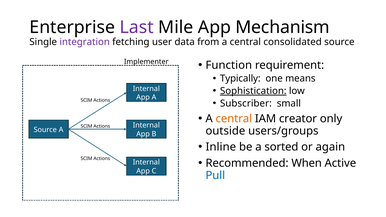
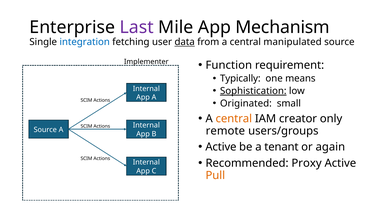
integration colour: purple -> blue
data underline: none -> present
consolidated: consolidated -> manipulated
Subscriber: Subscriber -> Originated
outside: outside -> remote
Inline at (221, 147): Inline -> Active
sorted: sorted -> tenant
When: When -> Proxy
Pull colour: blue -> orange
